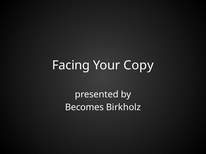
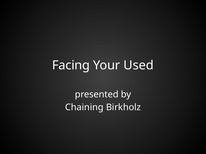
Copy: Copy -> Used
Becomes: Becomes -> Chaining
